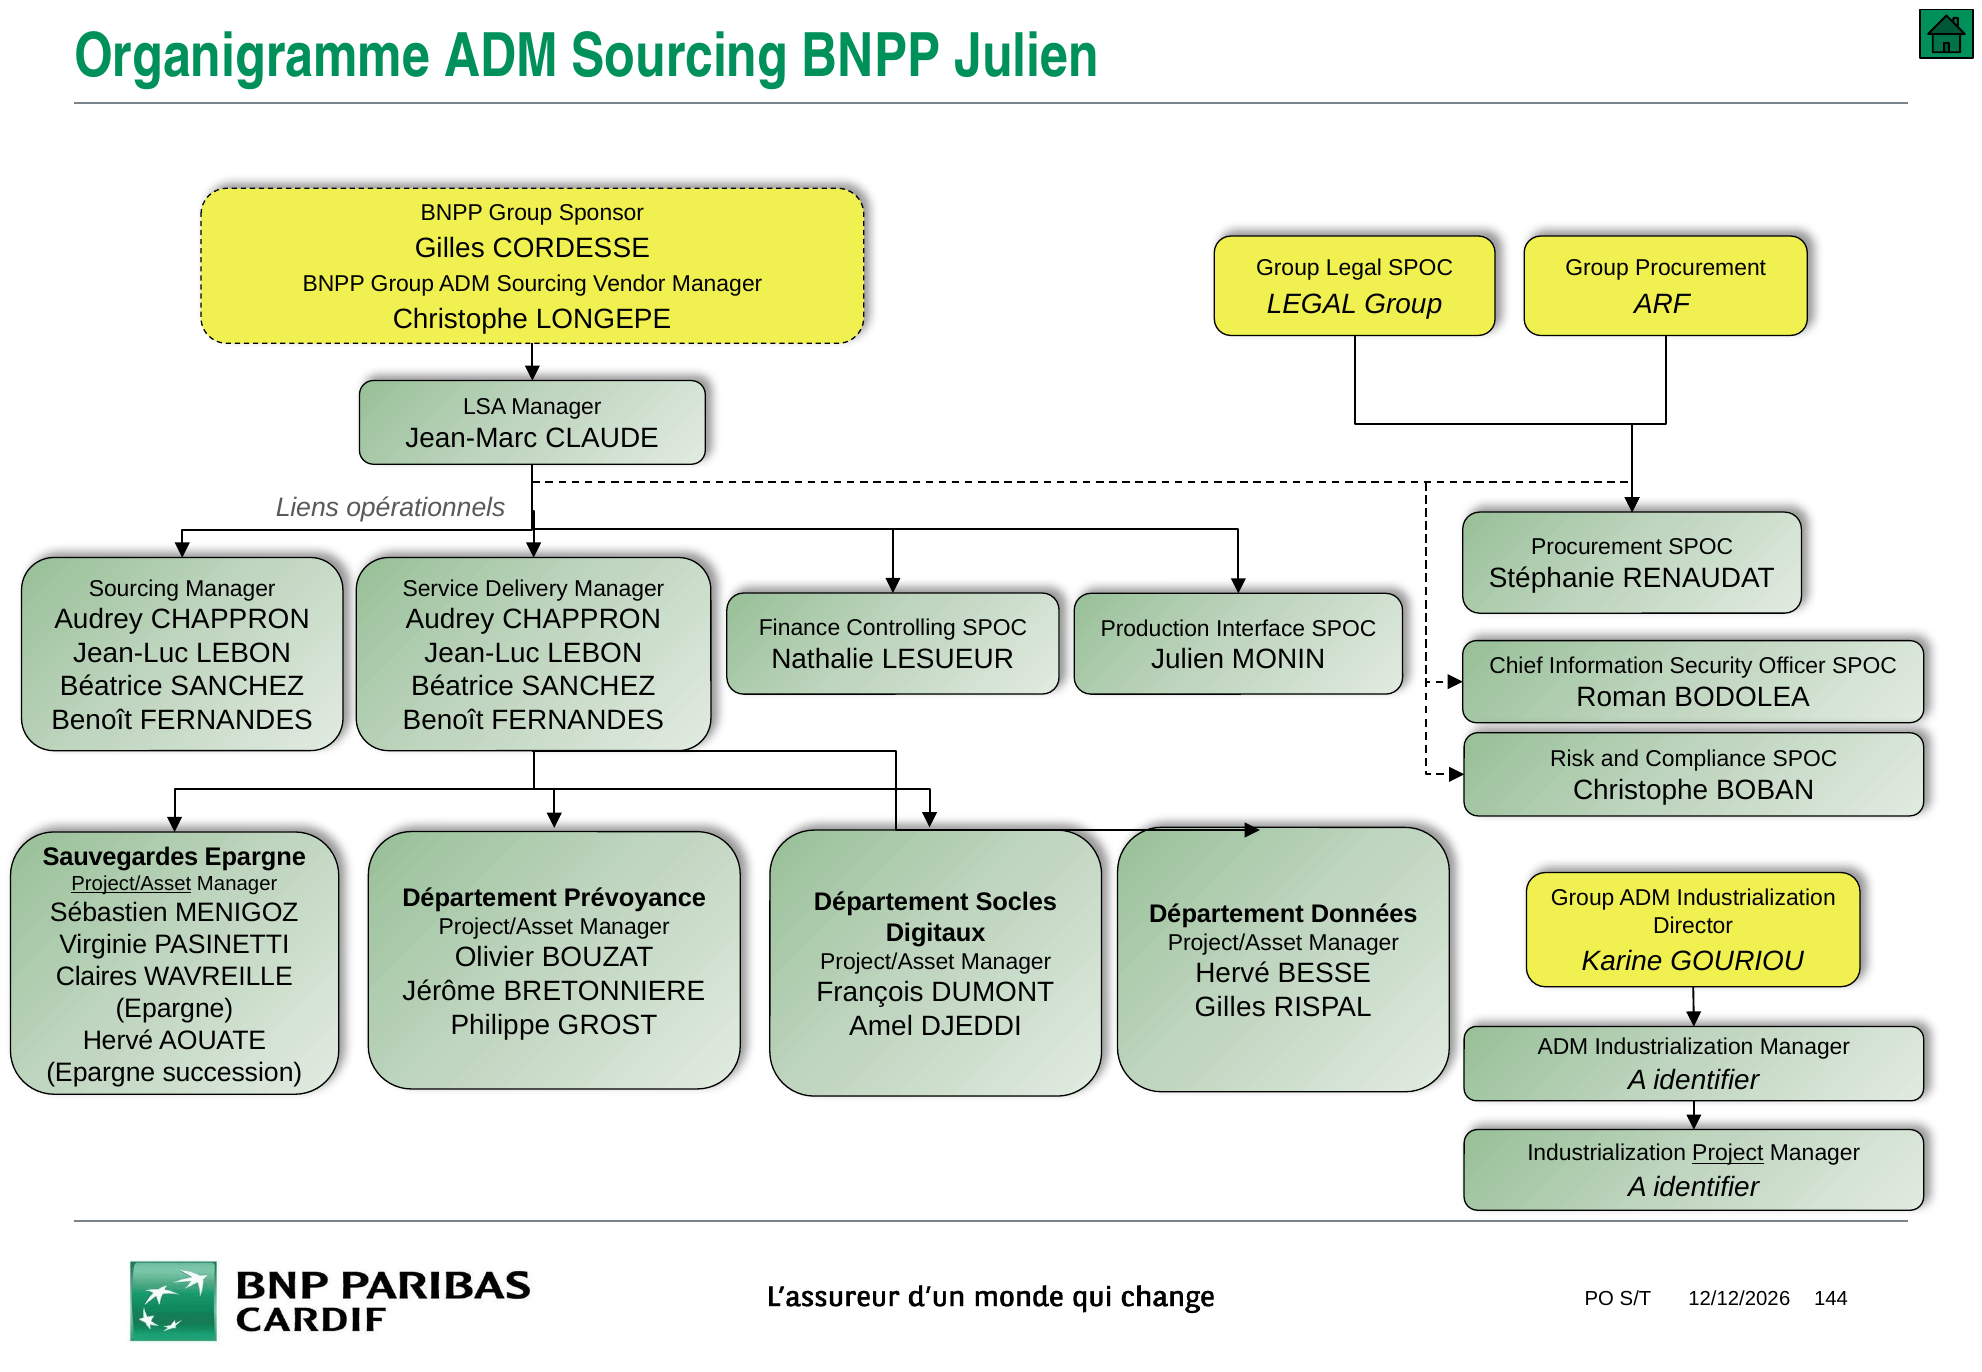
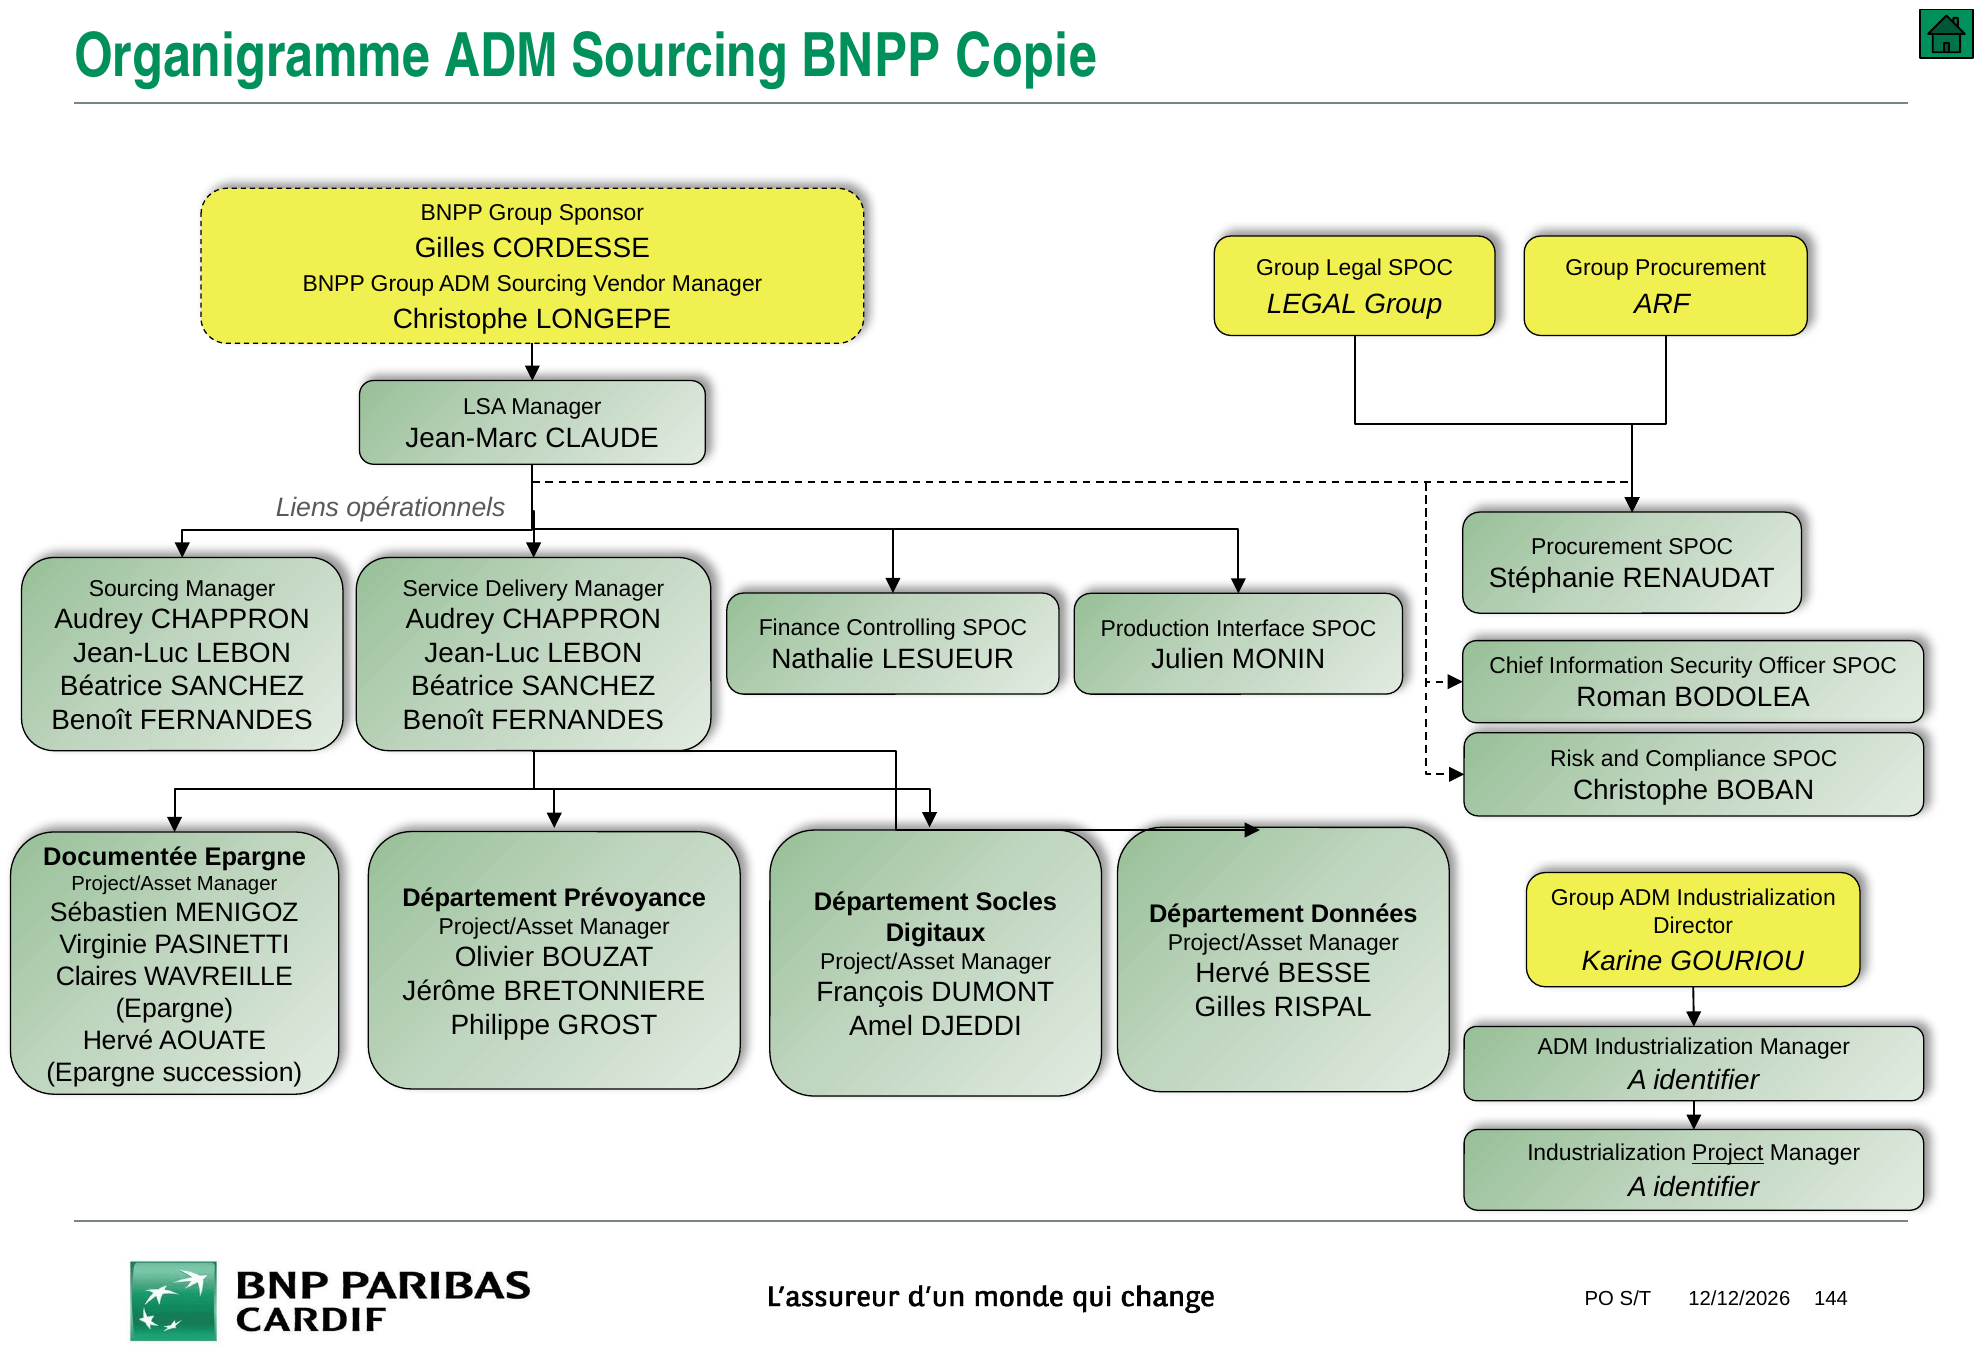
BNPP Julien: Julien -> Copie
Sauvegardes: Sauvegardes -> Documentée
Project/Asset at (131, 884) underline: present -> none
